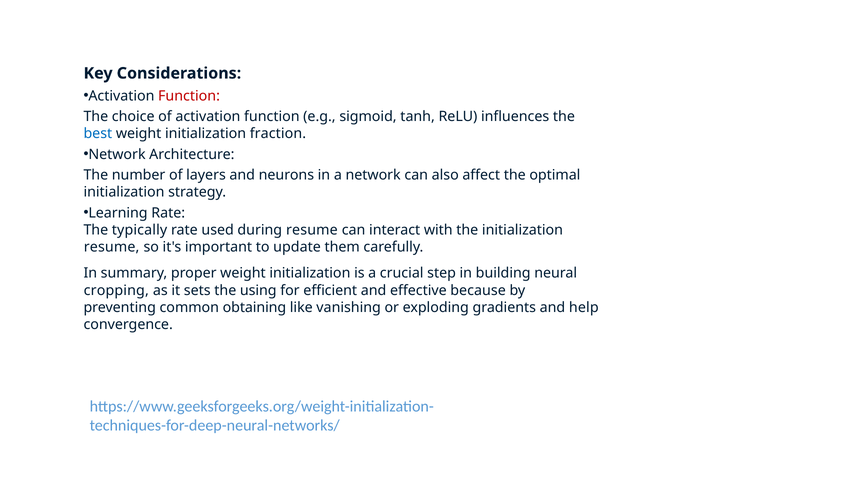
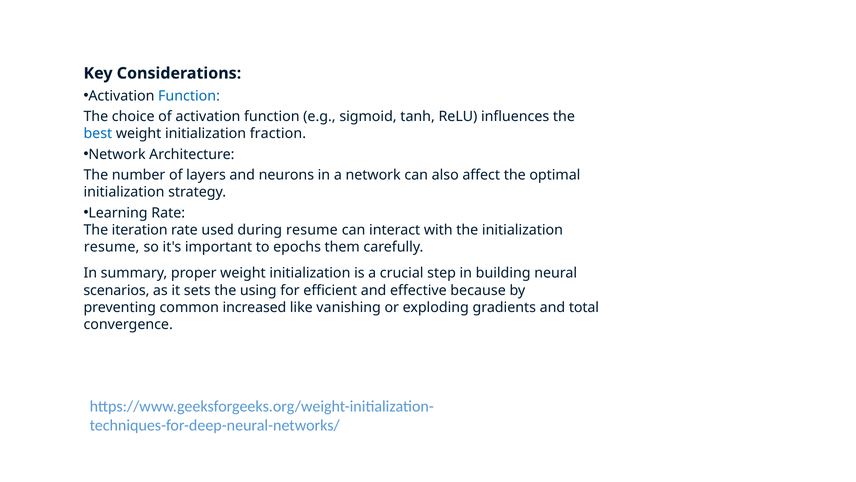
Function at (189, 96) colour: red -> blue
typically: typically -> iteration
update: update -> epochs
cropping: cropping -> scenarios
obtaining: obtaining -> increased
help: help -> total
